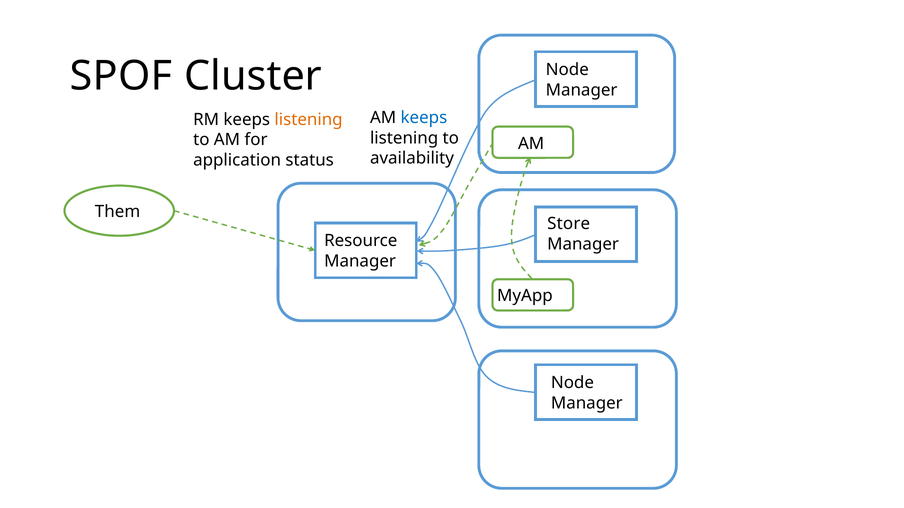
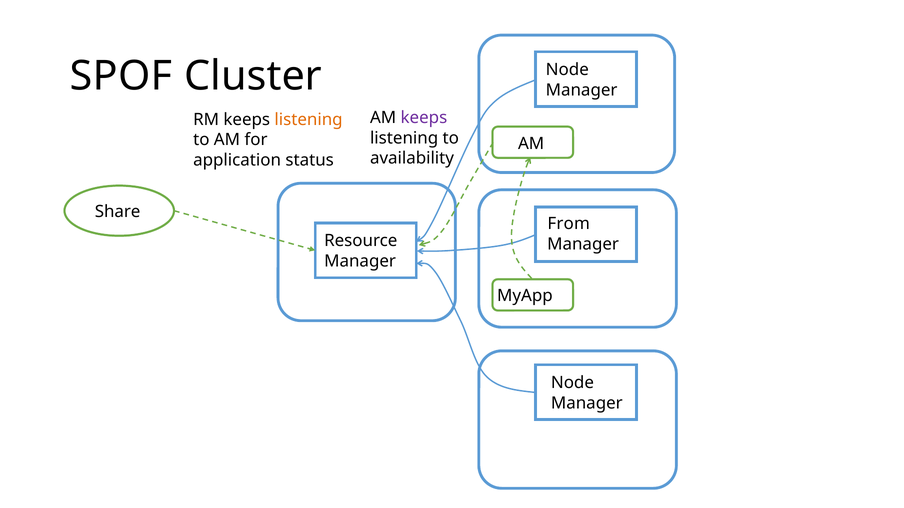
keeps at (424, 118) colour: blue -> purple
Them: Them -> Share
Store: Store -> From
